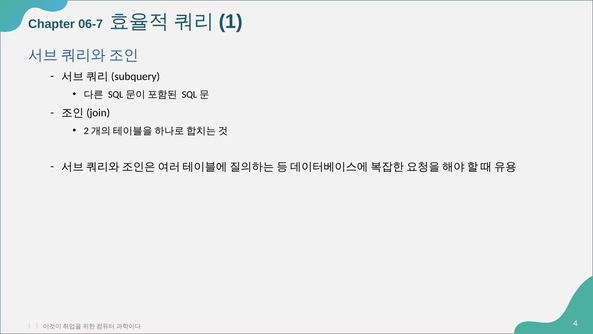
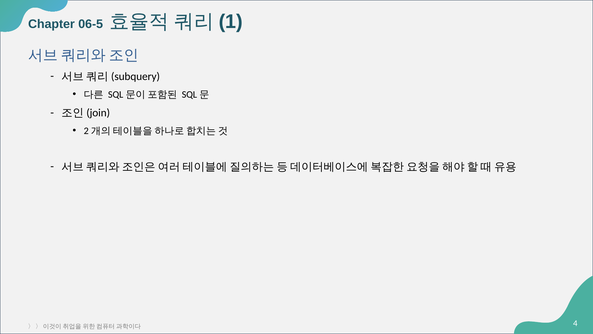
06-7: 06-7 -> 06-5
